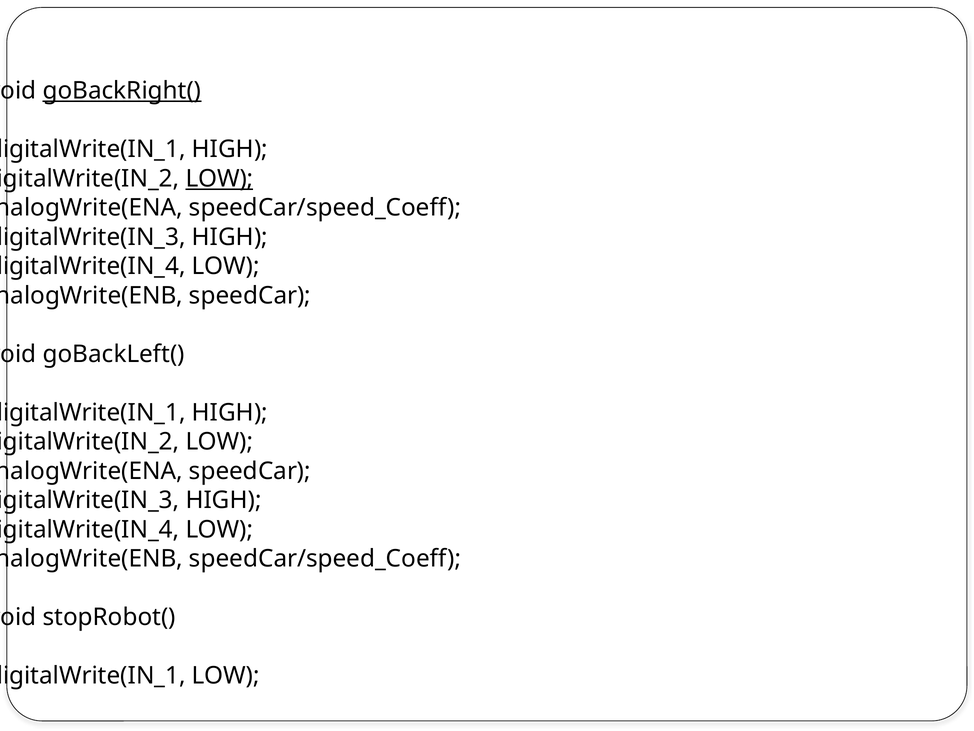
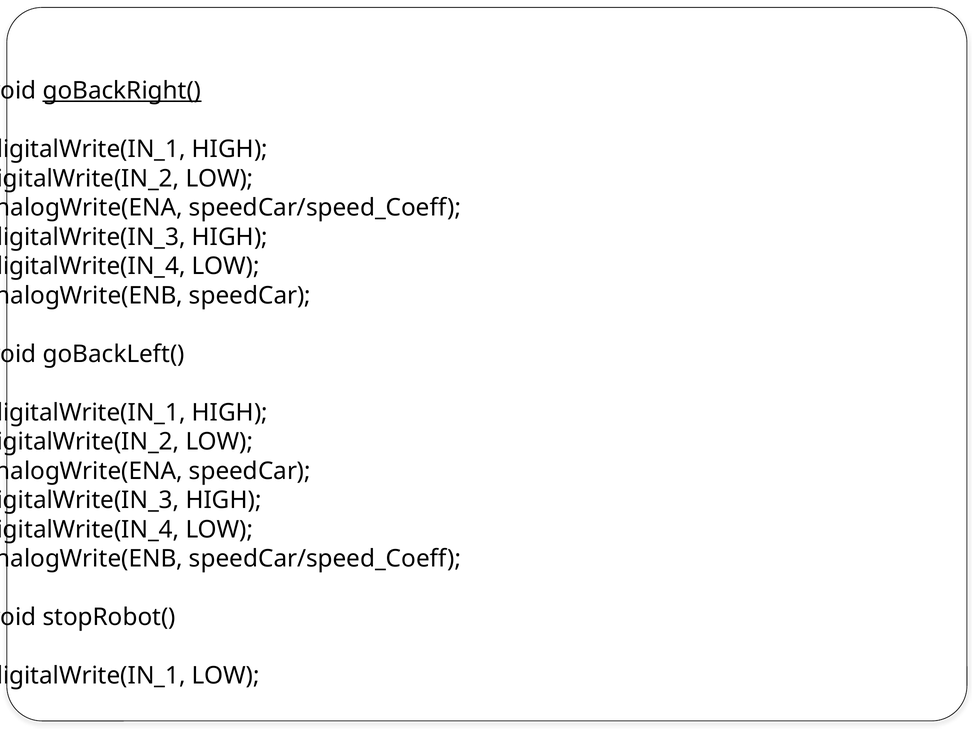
LOW at (219, 179) underline: present -> none
